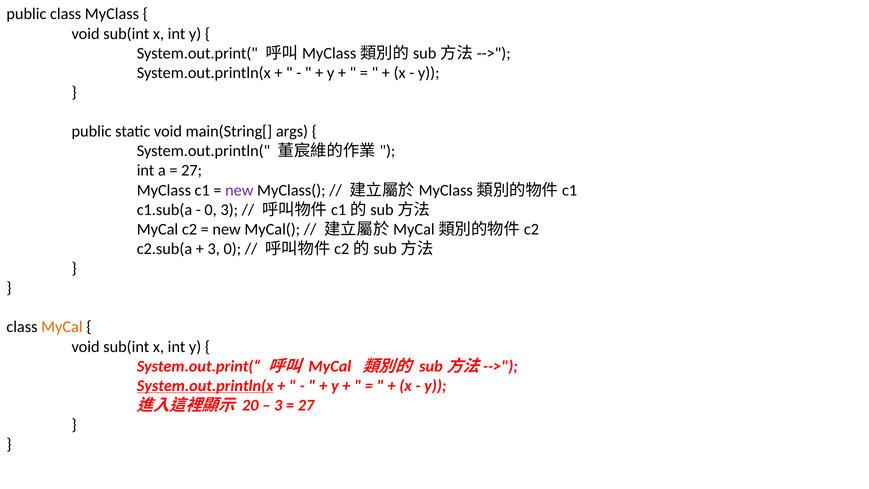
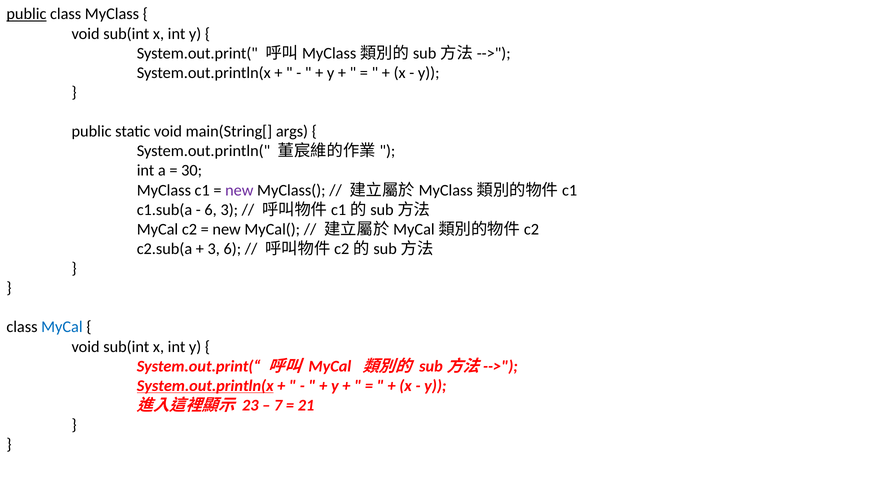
public at (26, 14) underline: none -> present
27 at (192, 171): 27 -> 30
0 at (211, 210): 0 -> 6
3 0: 0 -> 6
MyCal at (62, 327) colour: orange -> blue
20: 20 -> 23
3 at (278, 405): 3 -> 7
27 at (306, 405): 27 -> 21
